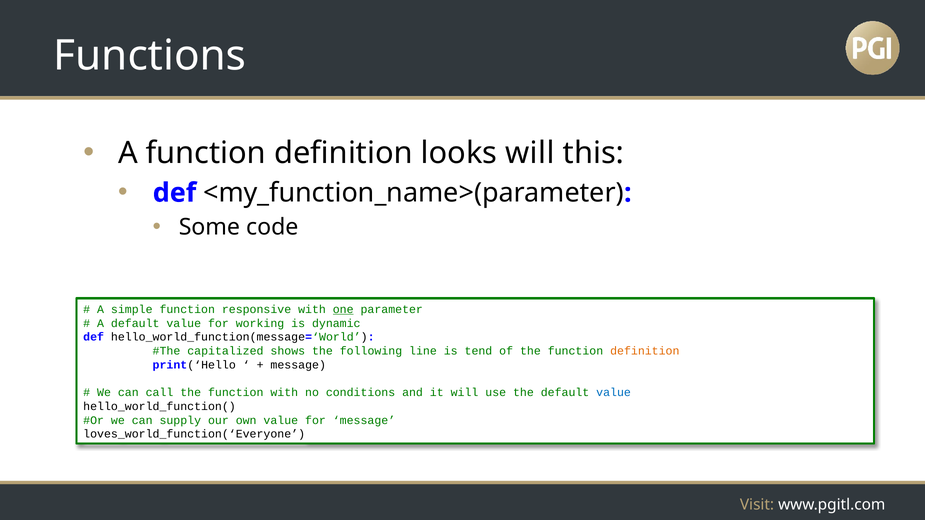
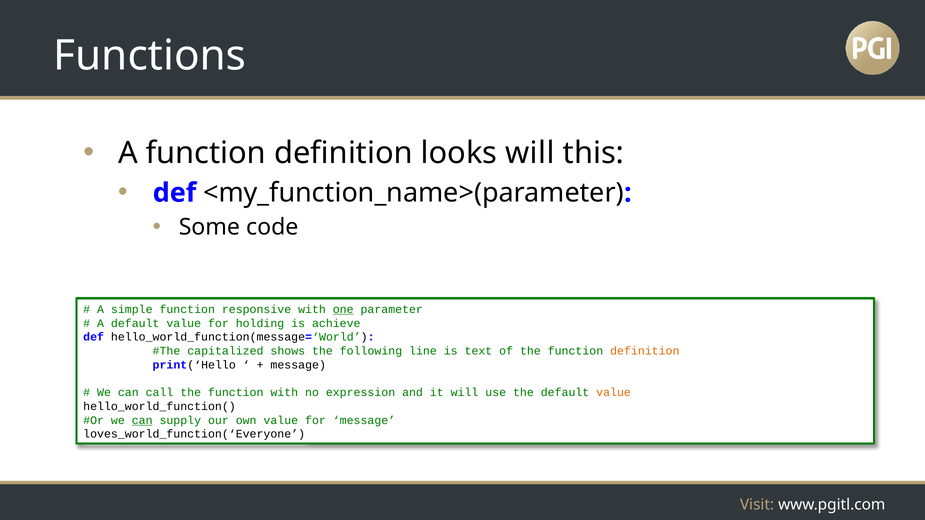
working: working -> holding
dynamic: dynamic -> achieve
tend: tend -> text
conditions: conditions -> expression
value at (614, 393) colour: blue -> orange
can at (142, 421) underline: none -> present
